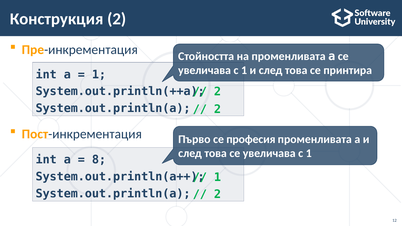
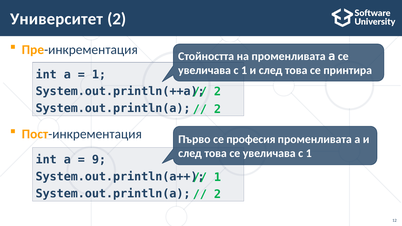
Конструкция: Конструкция -> Университет
8: 8 -> 9
